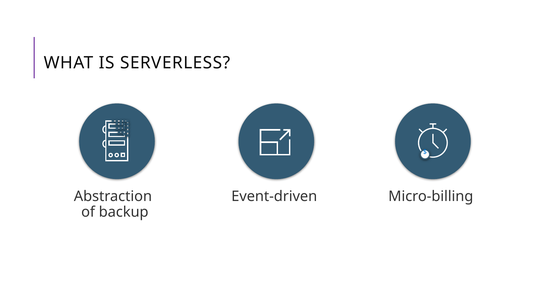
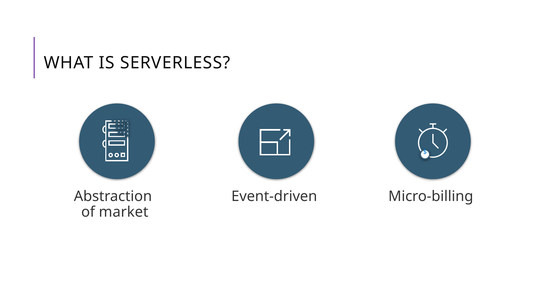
backup: backup -> market
